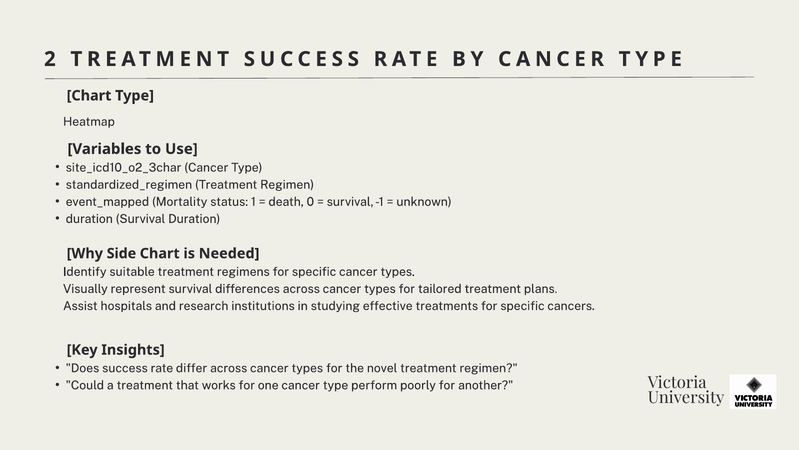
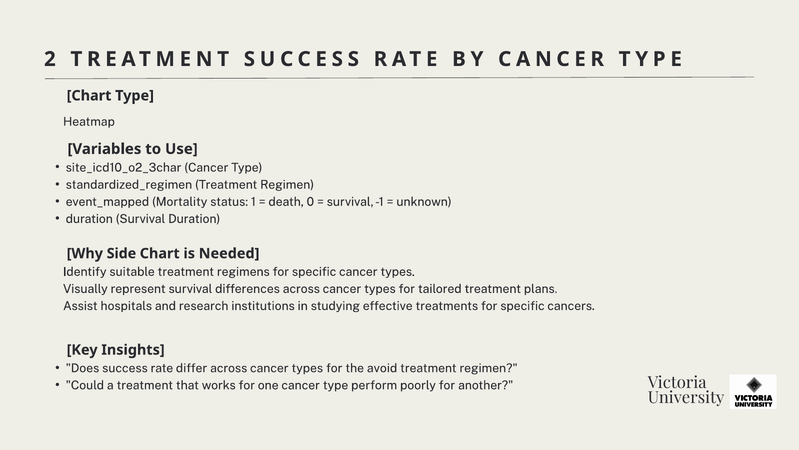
novel: novel -> avoid
